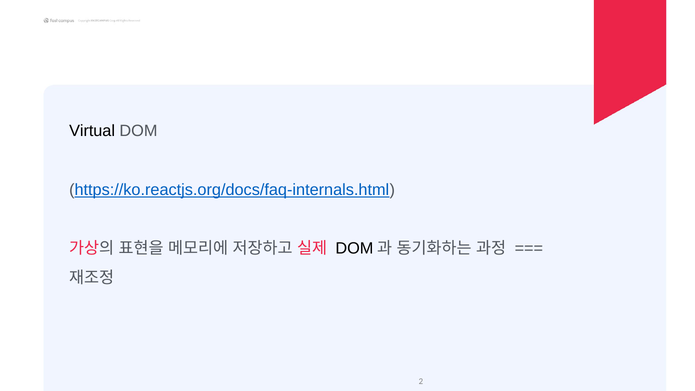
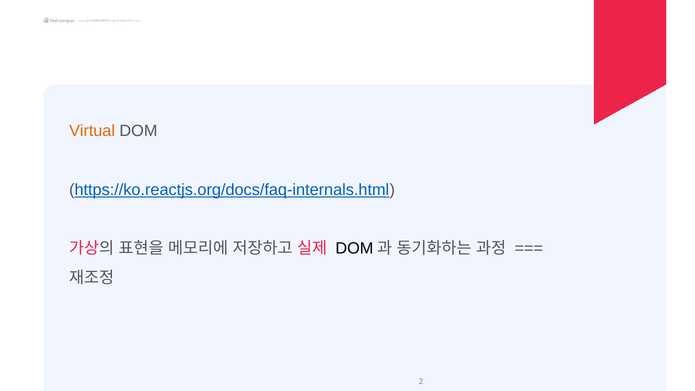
Virtual colour: black -> orange
